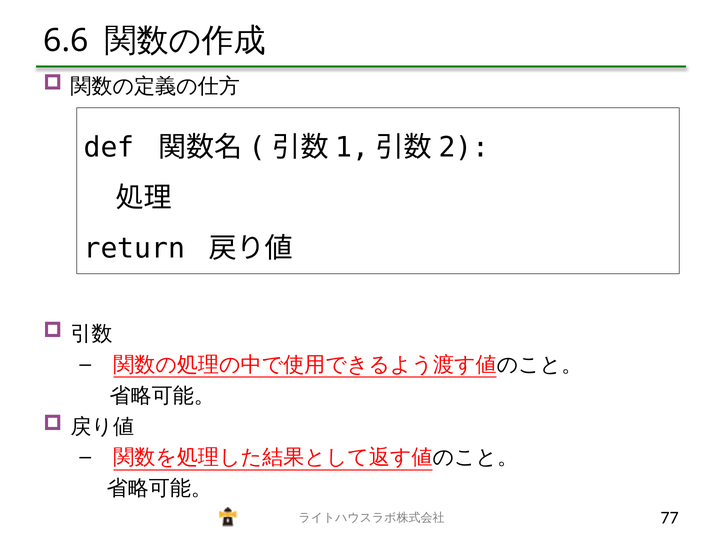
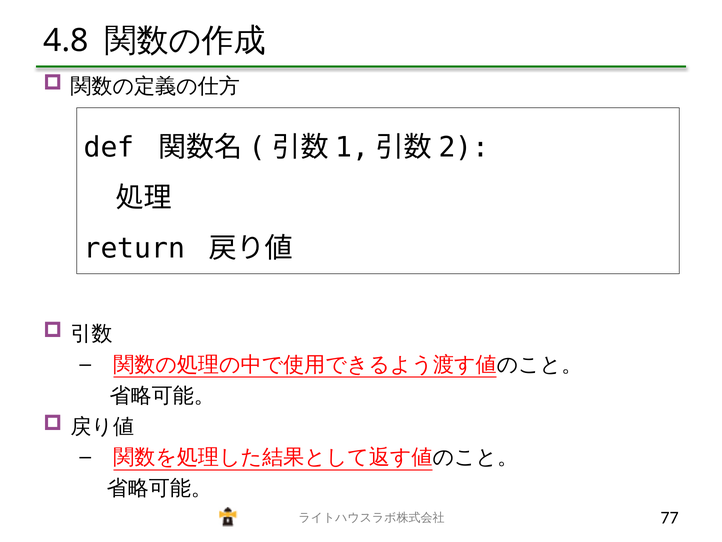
6.6: 6.6 -> 4.8
